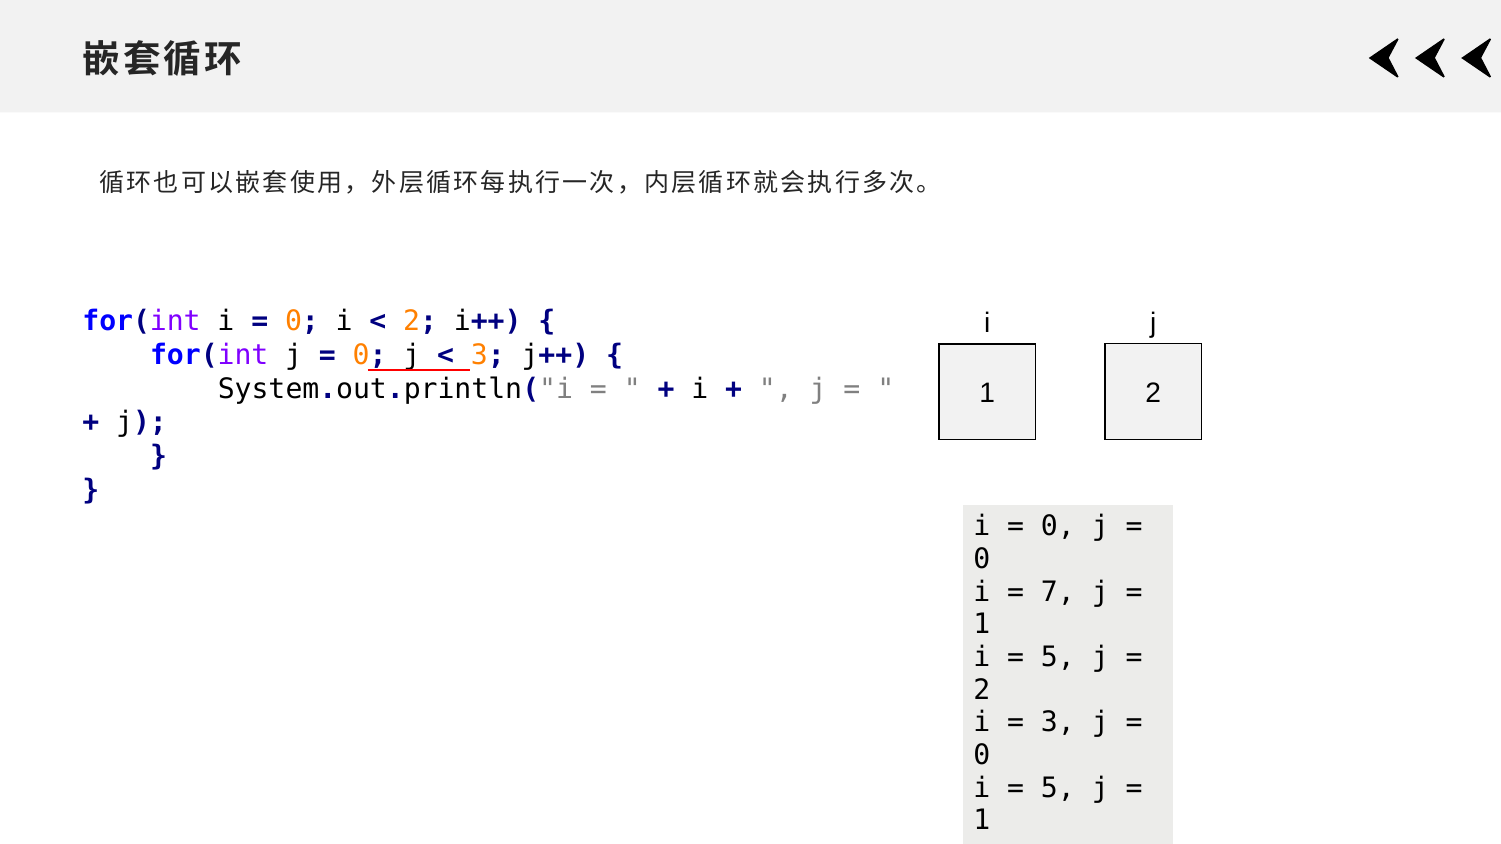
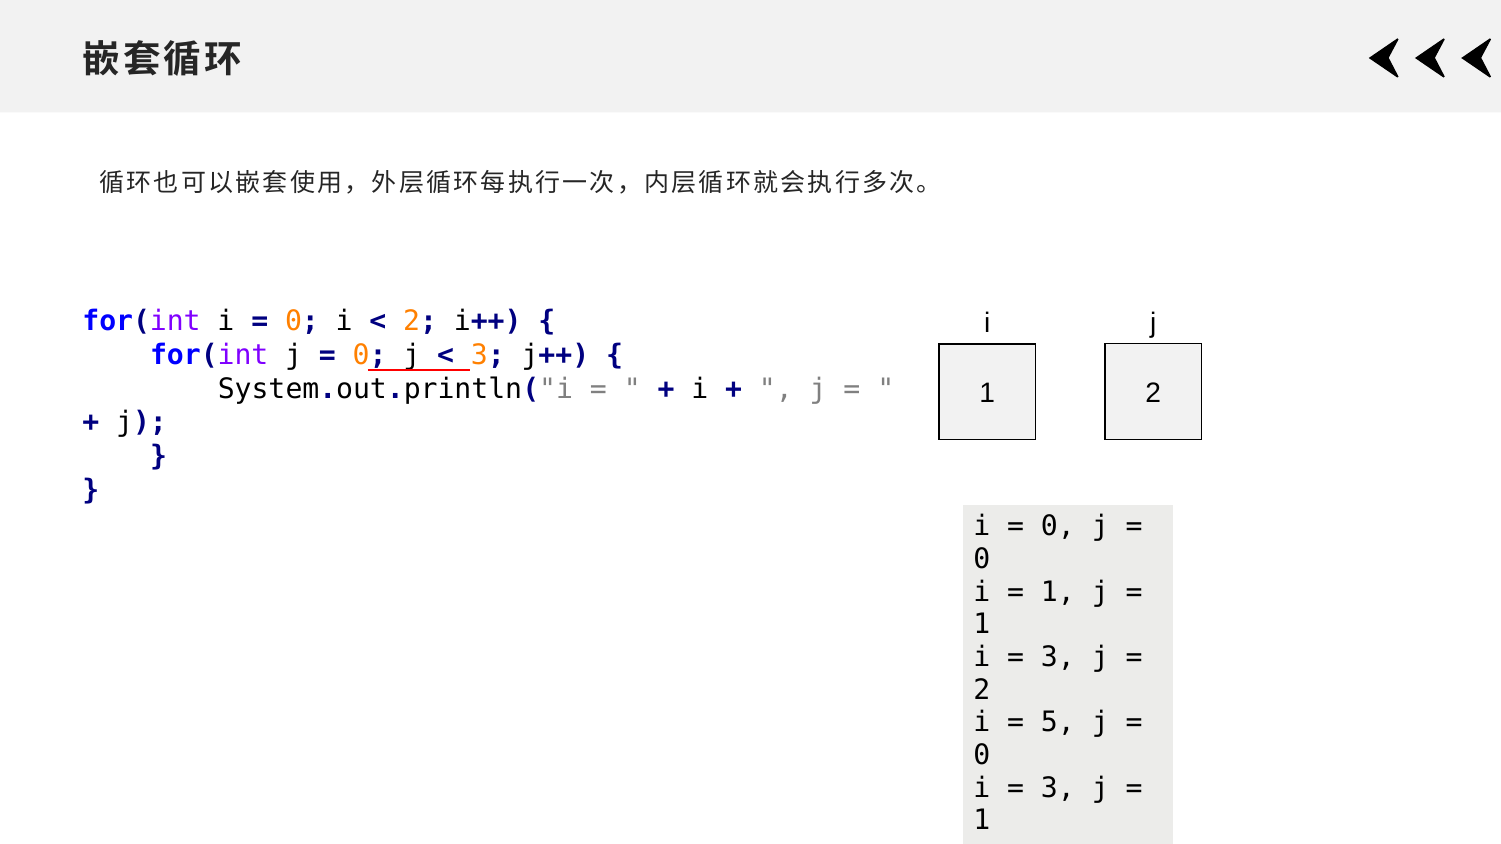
7 at (1058, 592): 7 -> 1
5 at (1058, 657): 5 -> 3
3 at (1058, 723): 3 -> 5
5 at (1058, 788): 5 -> 3
